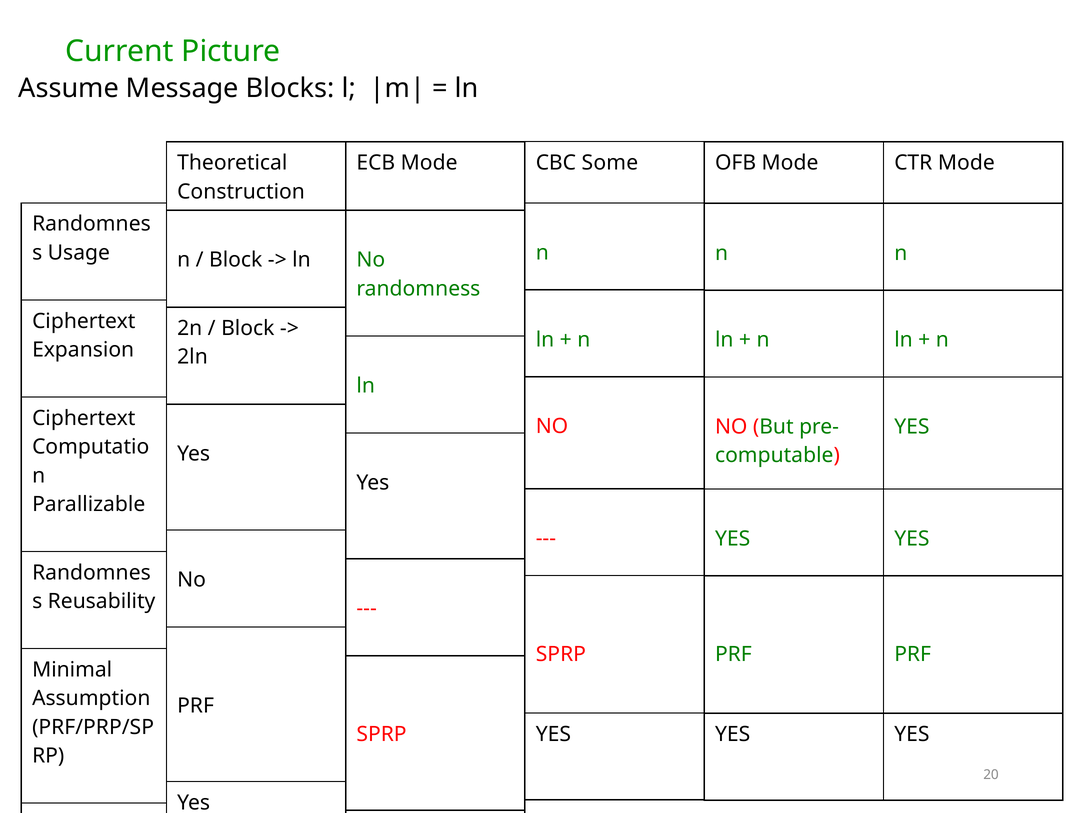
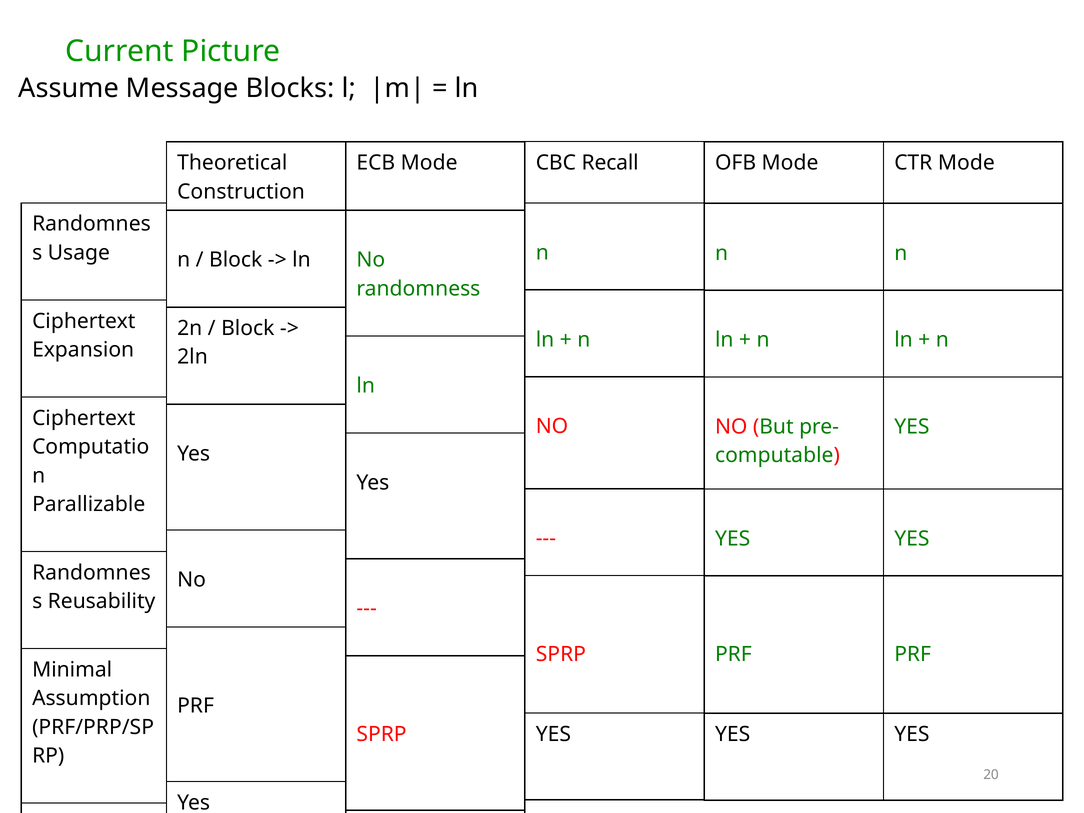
Some: Some -> Recall
